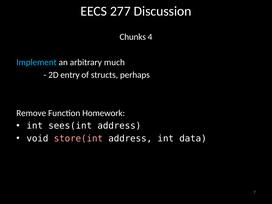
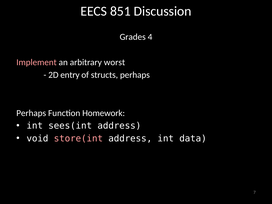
277: 277 -> 851
Chunks: Chunks -> Grades
Implement colour: light blue -> pink
much: much -> worst
Remove at (31, 113): Remove -> Perhaps
